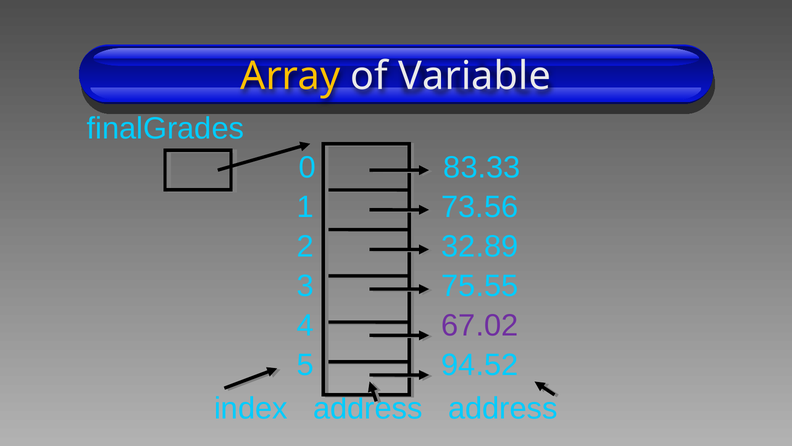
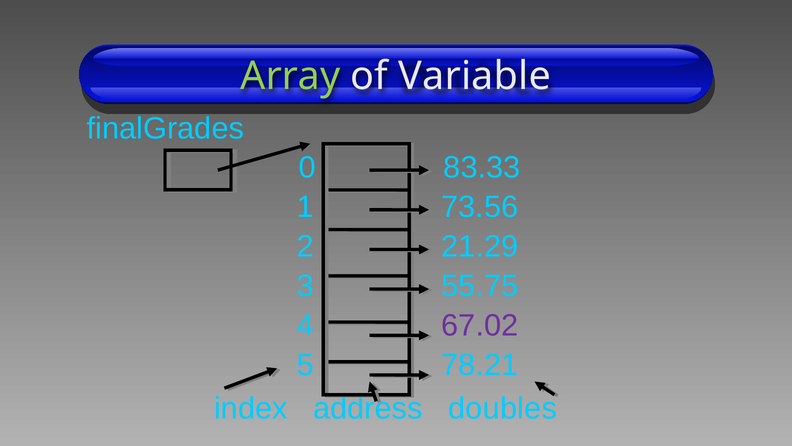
Array colour: yellow -> light green
32.89: 32.89 -> 21.29
75.55: 75.55 -> 55.75
94.52: 94.52 -> 78.21
address at (503, 408): address -> doubles
